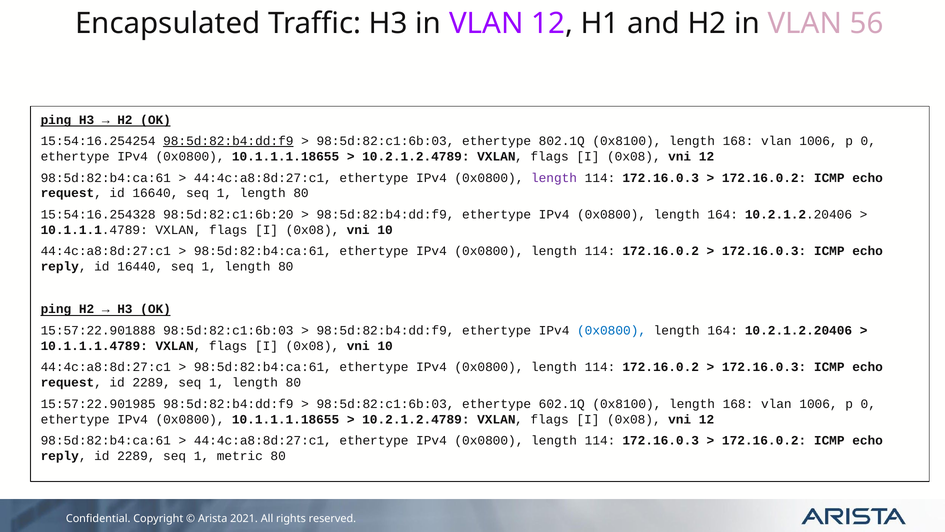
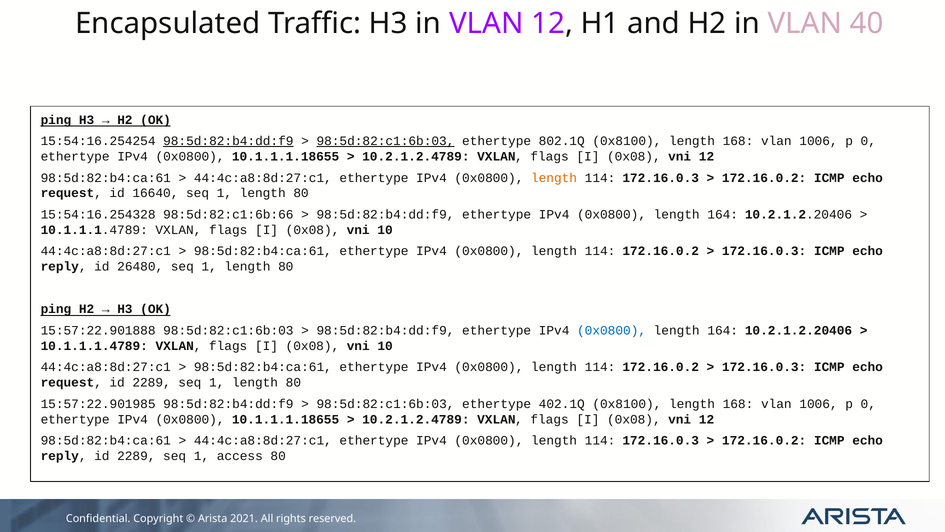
56: 56 -> 40
98:5d:82:c1:6b:03 at (385, 141) underline: none -> present
length at (554, 178) colour: purple -> orange
98:5d:82:c1:6b:20: 98:5d:82:c1:6b:20 -> 98:5d:82:c1:6b:66
16440: 16440 -> 26480
602.1Q: 602.1Q -> 402.1Q
metric: metric -> access
